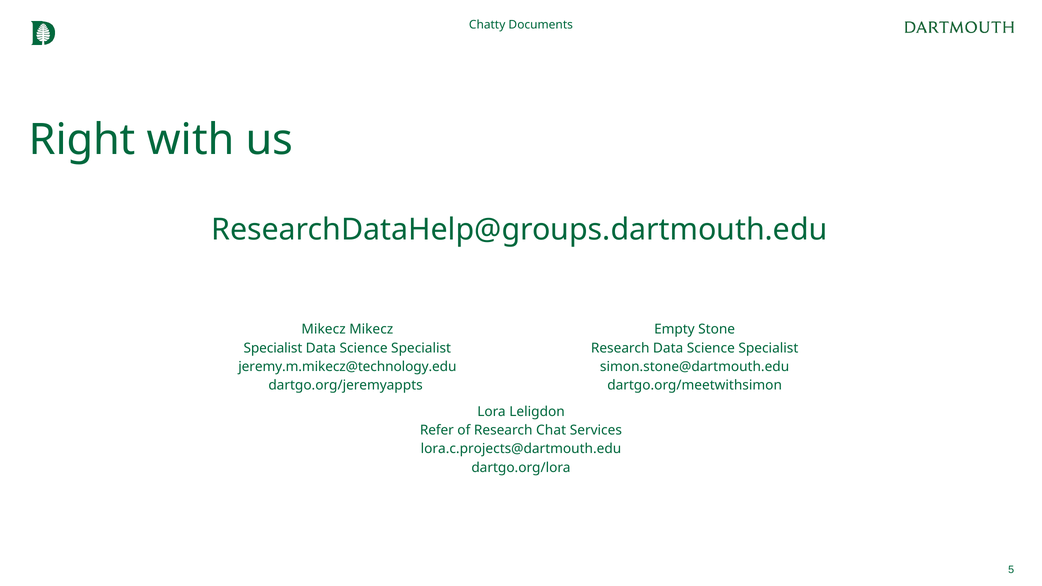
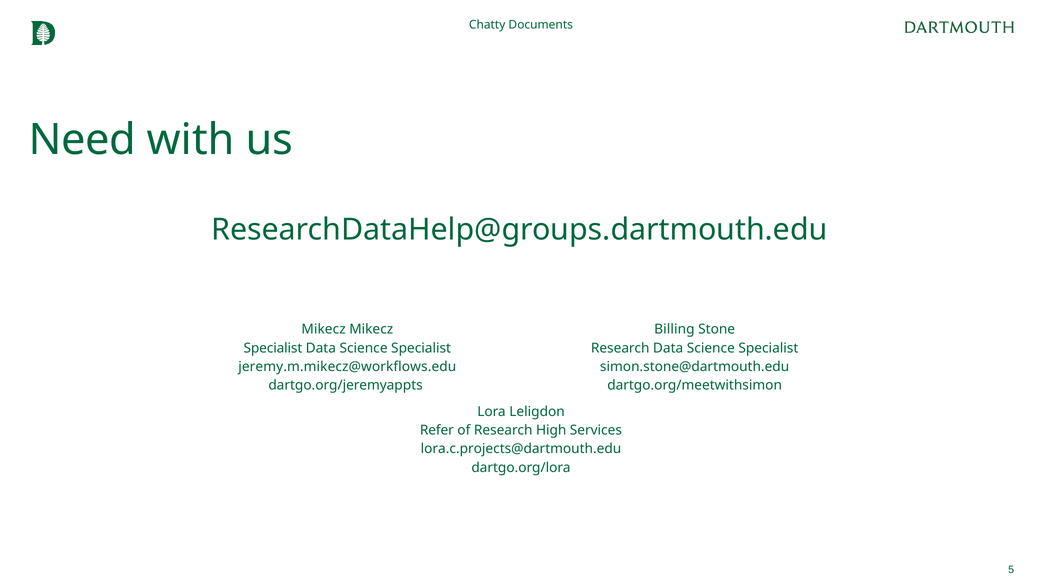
Right: Right -> Need
Empty: Empty -> Billing
jeremy.m.mikecz@technology.edu: jeremy.m.mikecz@technology.edu -> jeremy.m.mikecz@workflows.edu
Chat: Chat -> High
